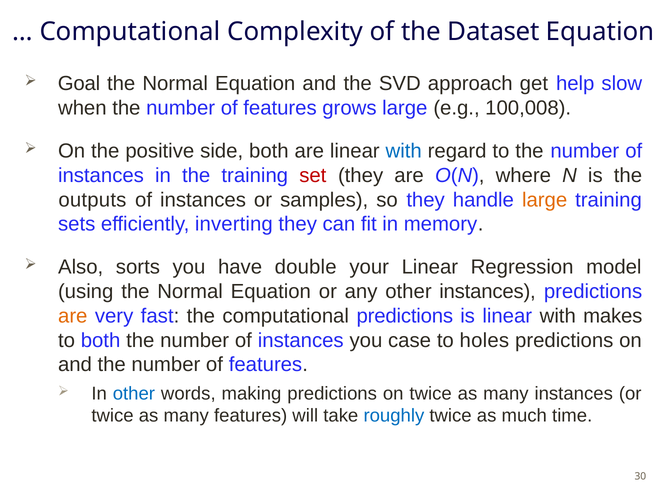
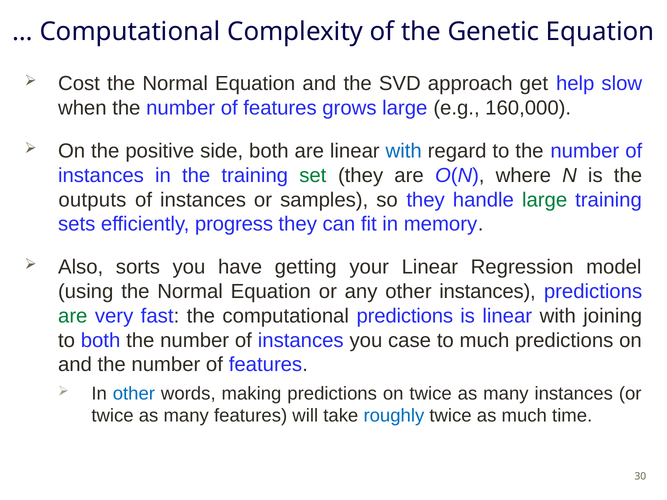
Dataset: Dataset -> Genetic
Goal: Goal -> Cost
100,008: 100,008 -> 160,000
set colour: red -> green
large at (545, 200) colour: orange -> green
inverting: inverting -> progress
double: double -> getting
are at (73, 316) colour: orange -> green
makes: makes -> joining
to holes: holes -> much
